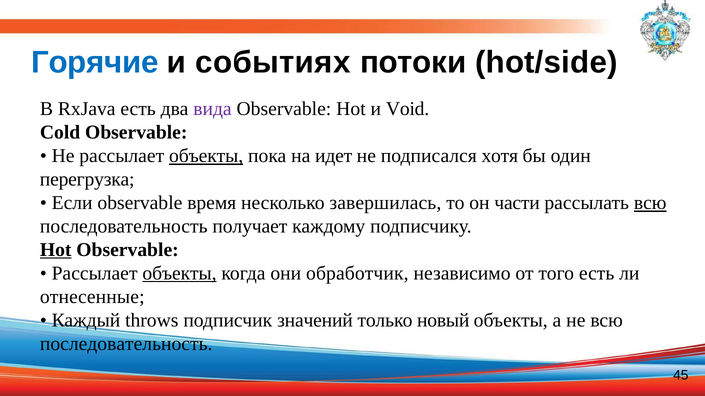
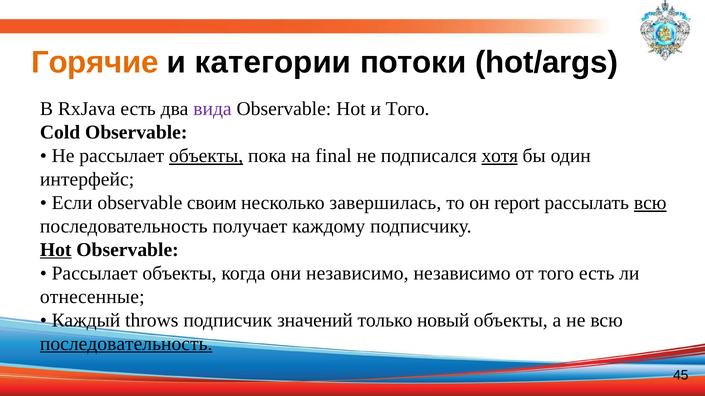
Горячие colour: blue -> orange
событиях: событиях -> категории
hot/side: hot/side -> hot/args
и Void: Void -> Того
идет: идет -> final
хотя underline: none -> present
перегрузка: перегрузка -> интерфейс
время: время -> своим
части: части -> report
объекты at (179, 274) underline: present -> none
они обработчик: обработчик -> независимо
последовательность at (126, 344) underline: none -> present
